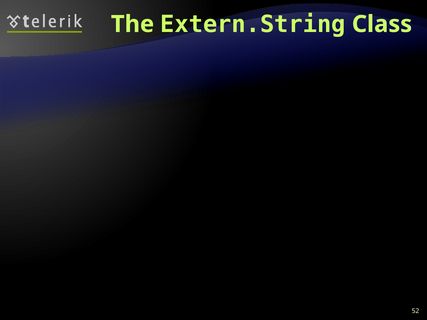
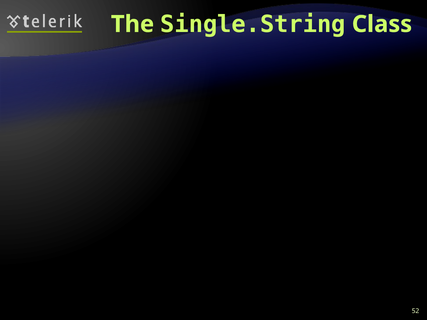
Extern.String: Extern.String -> Single.String
